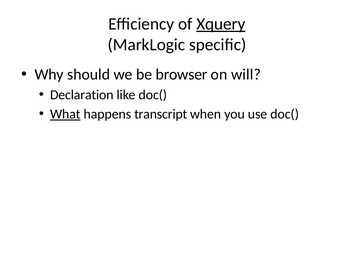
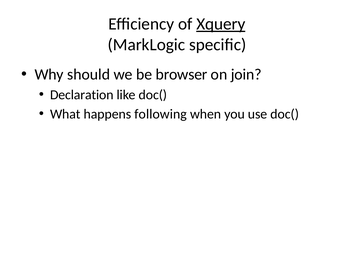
will: will -> join
What underline: present -> none
transcript: transcript -> following
